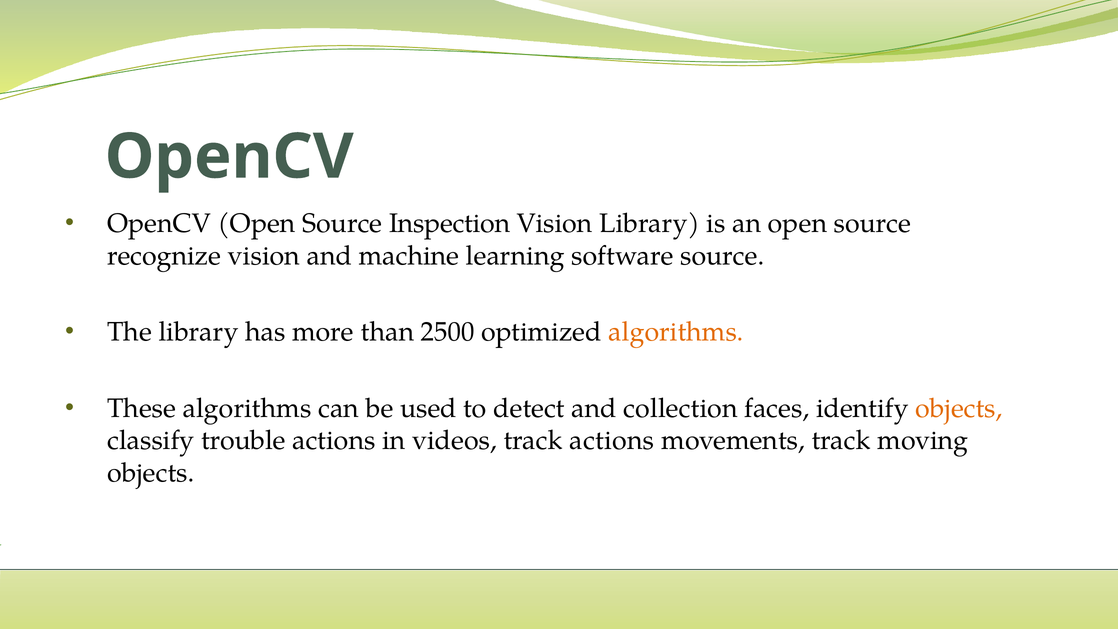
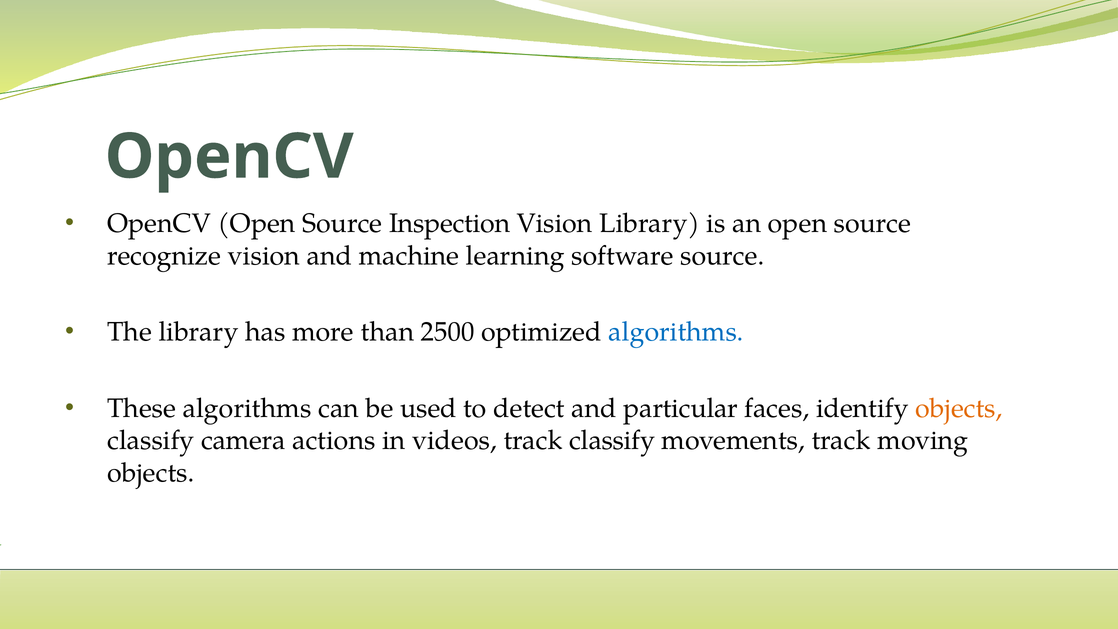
algorithms at (676, 332) colour: orange -> blue
collection: collection -> particular
trouble: trouble -> camera
track actions: actions -> classify
